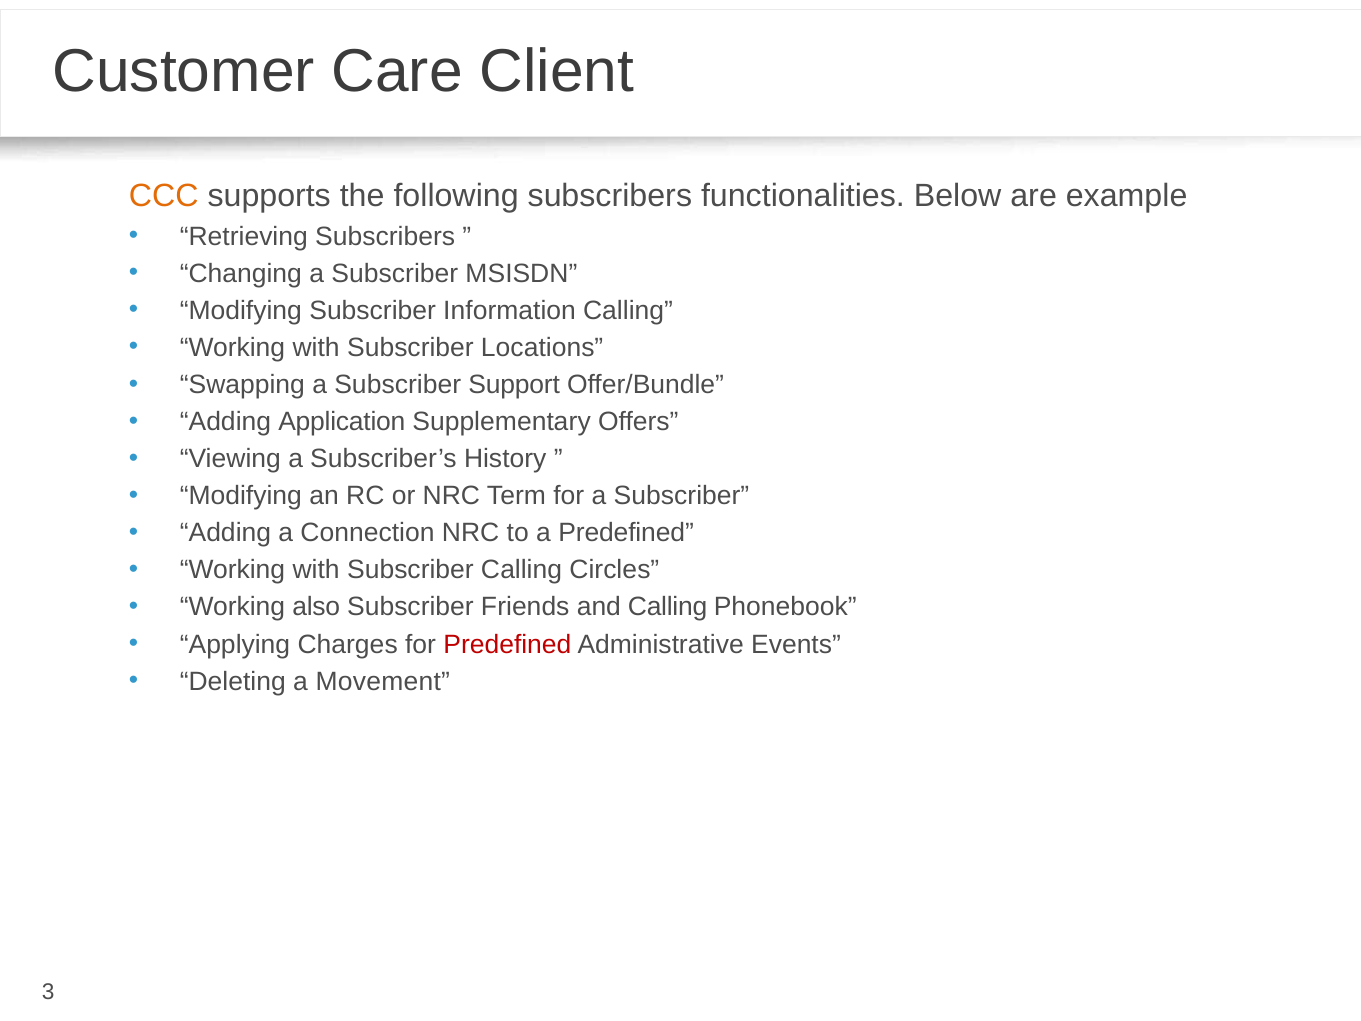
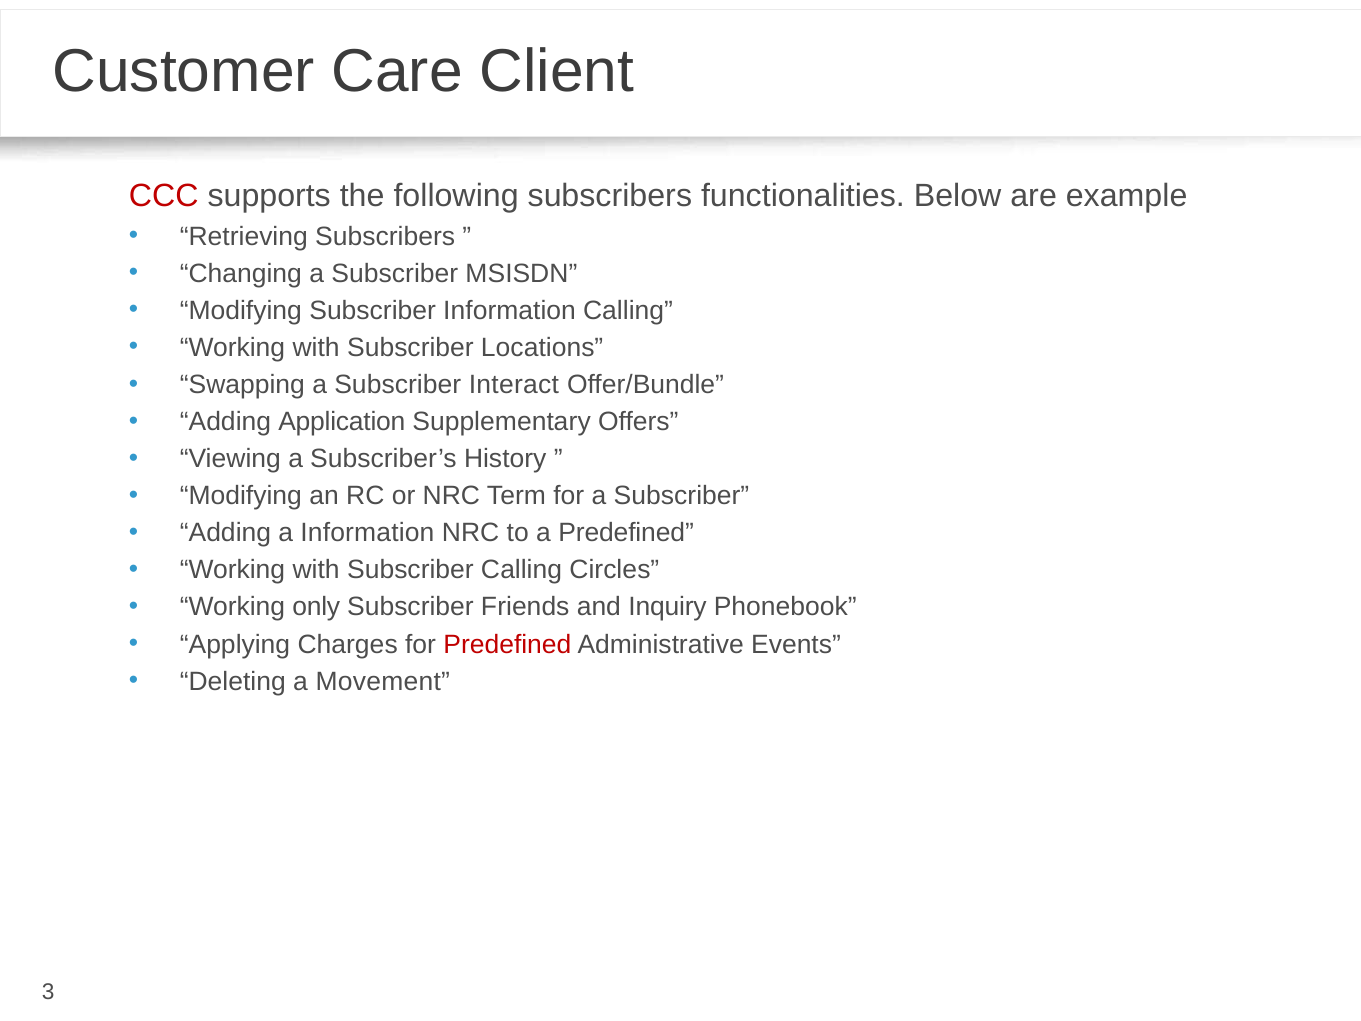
CCC colour: orange -> red
Support: Support -> Interact
a Connection: Connection -> Information
also: also -> only
and Calling: Calling -> Inquiry
